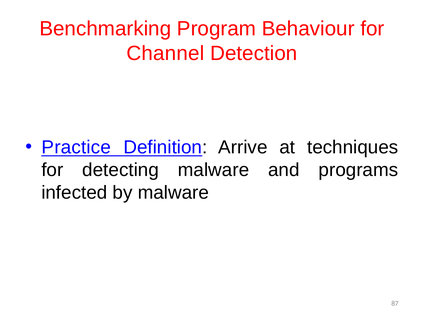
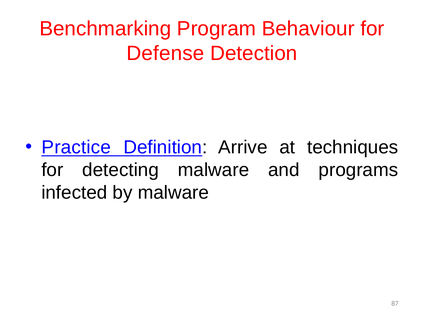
Channel: Channel -> Defense
